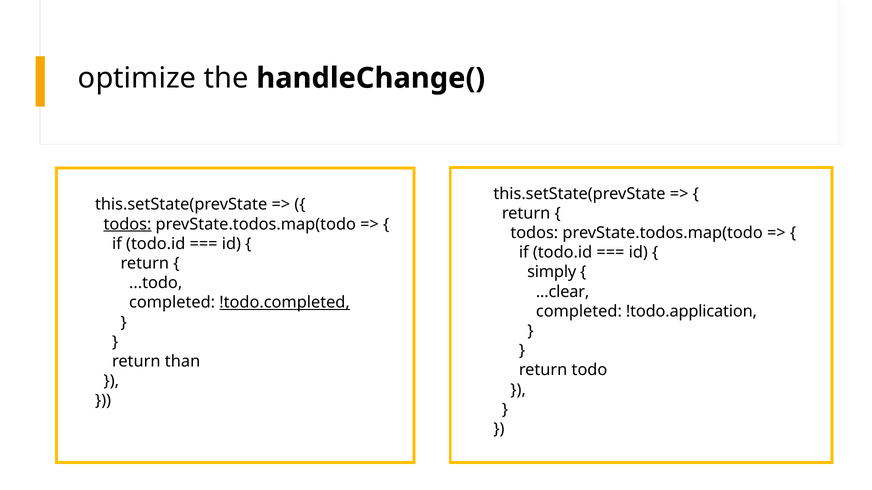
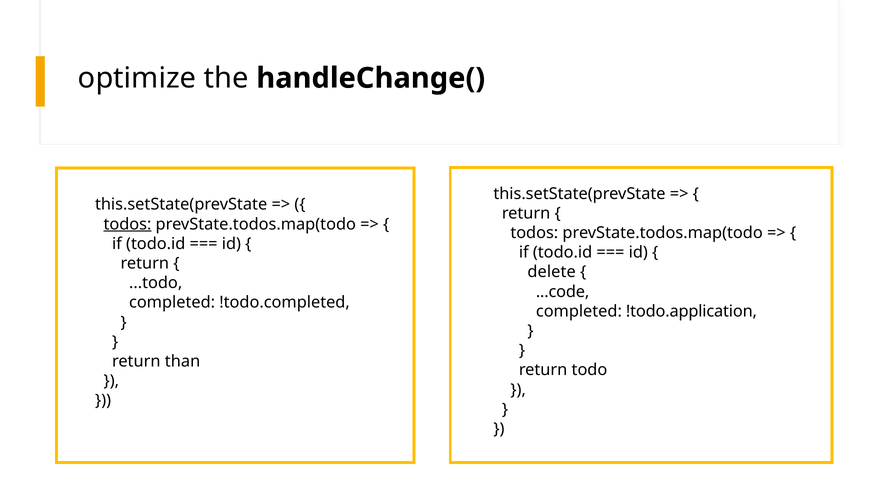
simply: simply -> delete
...clear: ...clear -> ...code
!todo.completed underline: present -> none
